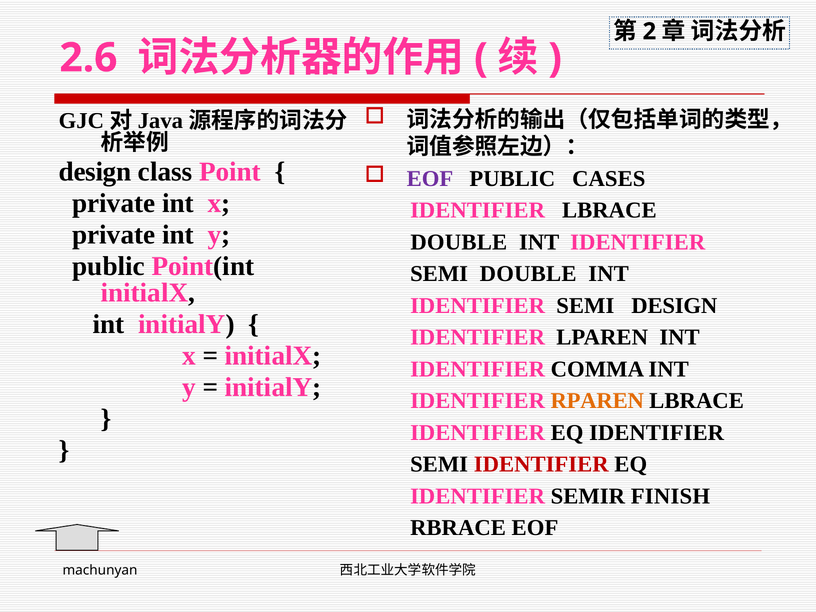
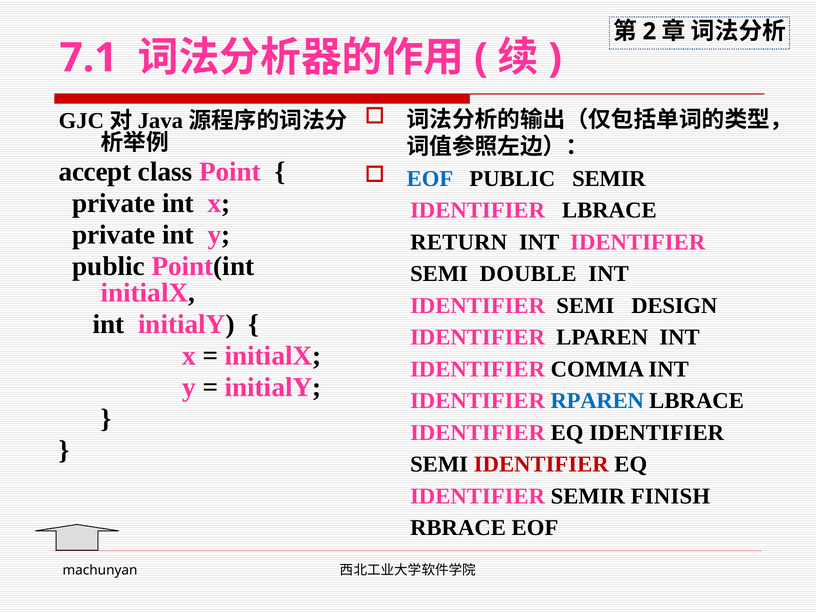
2.6: 2.6 -> 7.1
design at (95, 172): design -> accept
EOF at (430, 179) colour: purple -> blue
PUBLIC CASES: CASES -> SEMIR
DOUBLE at (459, 242): DOUBLE -> RETURN
RPAREN colour: orange -> blue
